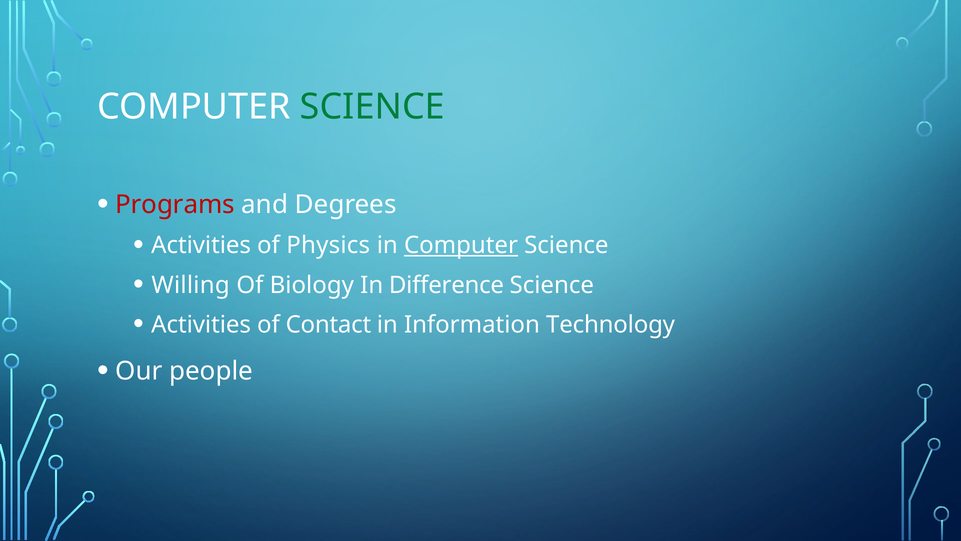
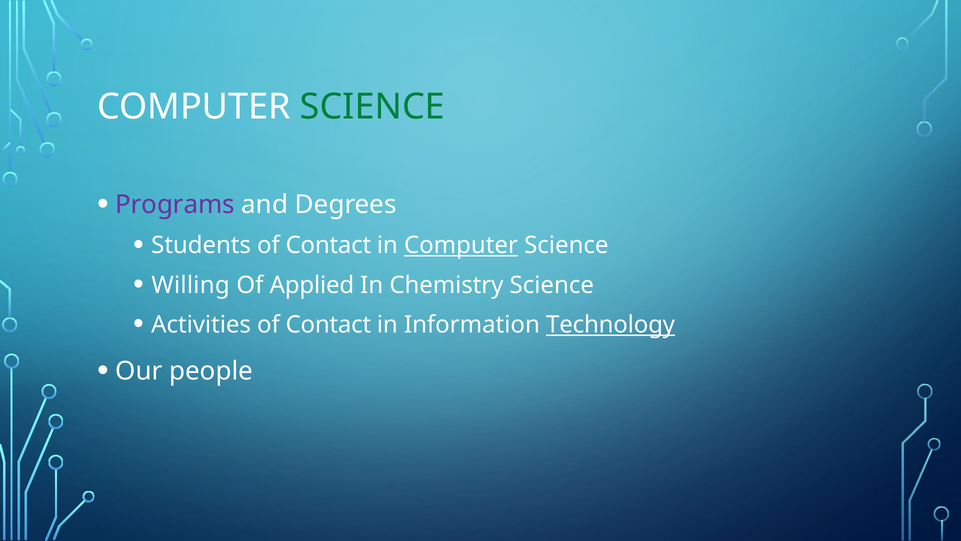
Programs colour: red -> purple
Activities at (201, 245): Activities -> Students
Physics at (328, 245): Physics -> Contact
Biology: Biology -> Applied
Difference: Difference -> Chemistry
Technology underline: none -> present
